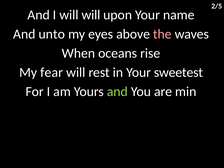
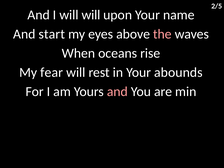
unto: unto -> start
sweetest: sweetest -> abounds
and at (117, 92) colour: light green -> pink
